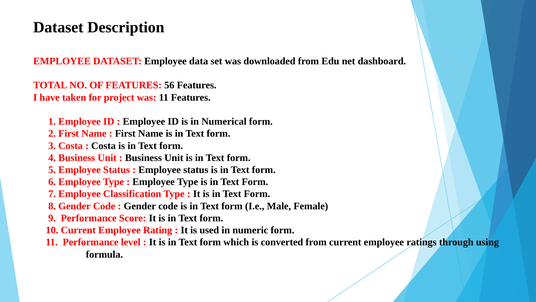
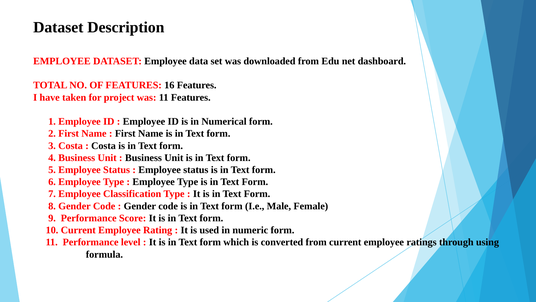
56: 56 -> 16
